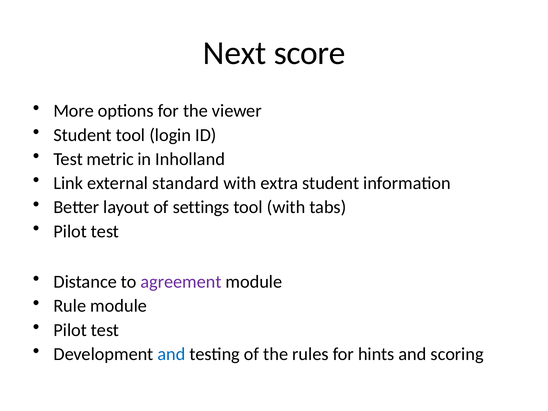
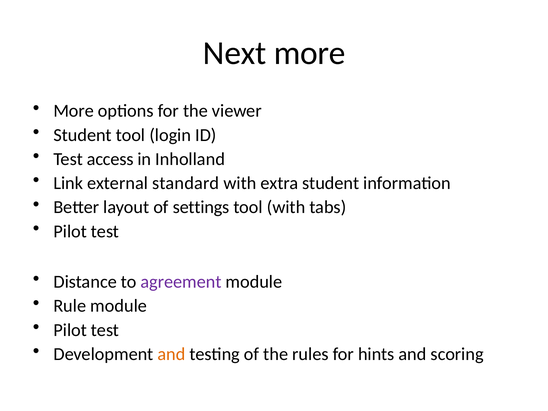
Next score: score -> more
metric: metric -> access
and at (171, 354) colour: blue -> orange
